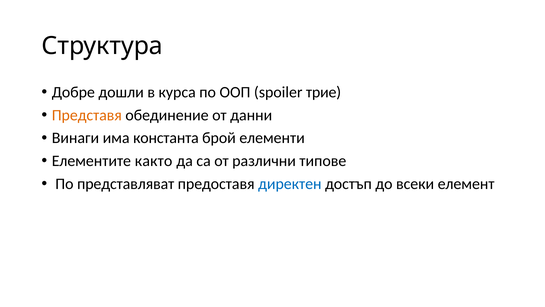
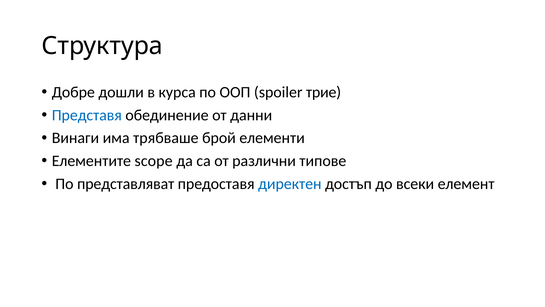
Представя colour: orange -> blue
константа: константа -> трябваше
както: както -> scope
